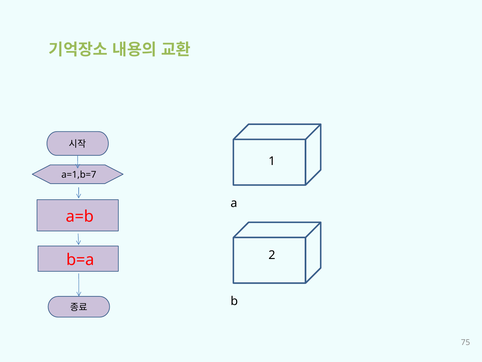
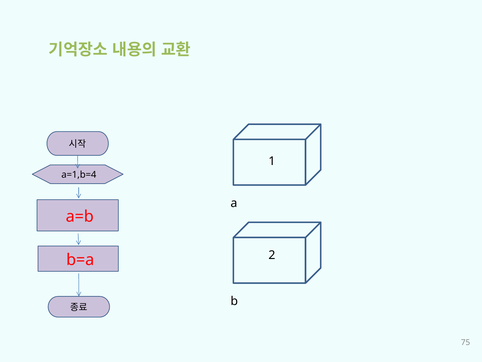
a=1,b=7: a=1,b=7 -> a=1,b=4
